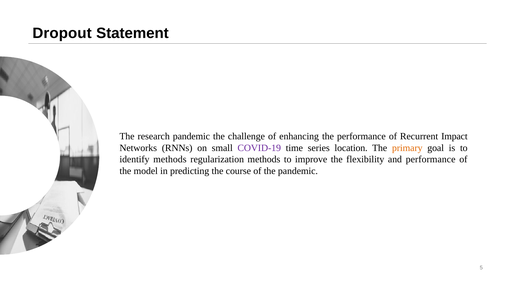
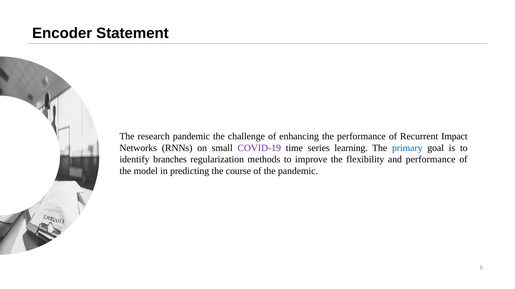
Dropout: Dropout -> Encoder
location: location -> learning
primary colour: orange -> blue
identify methods: methods -> branches
